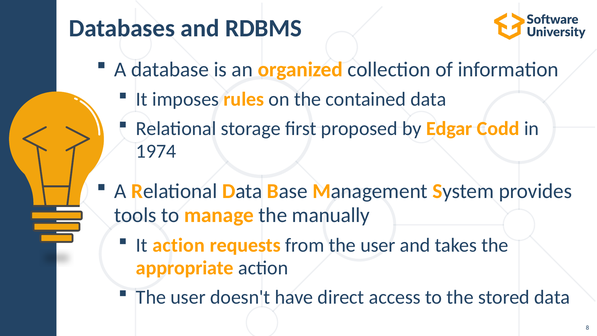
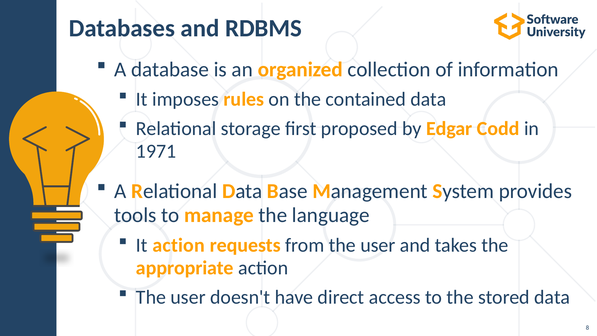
1974: 1974 -> 1971
manually: manually -> language
